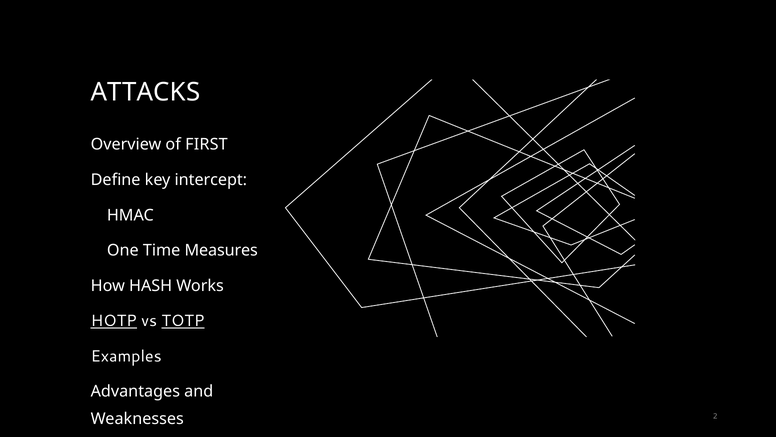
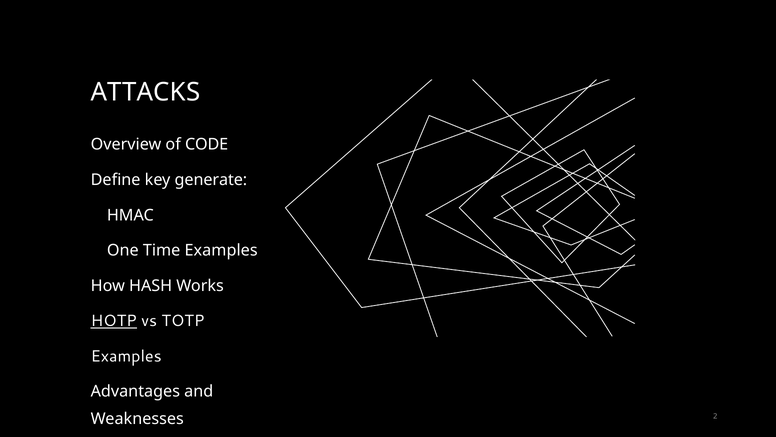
FIRST: FIRST -> CODE
intercept: intercept -> generate
Time Measures: Measures -> Examples
TOTP underline: present -> none
